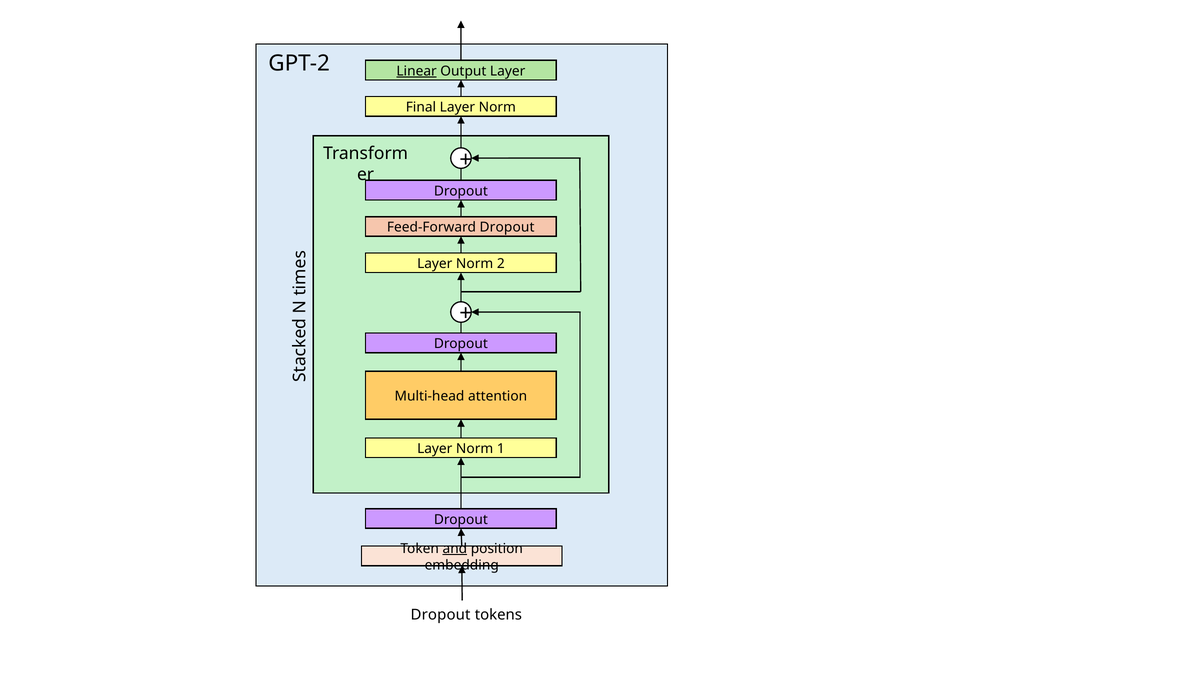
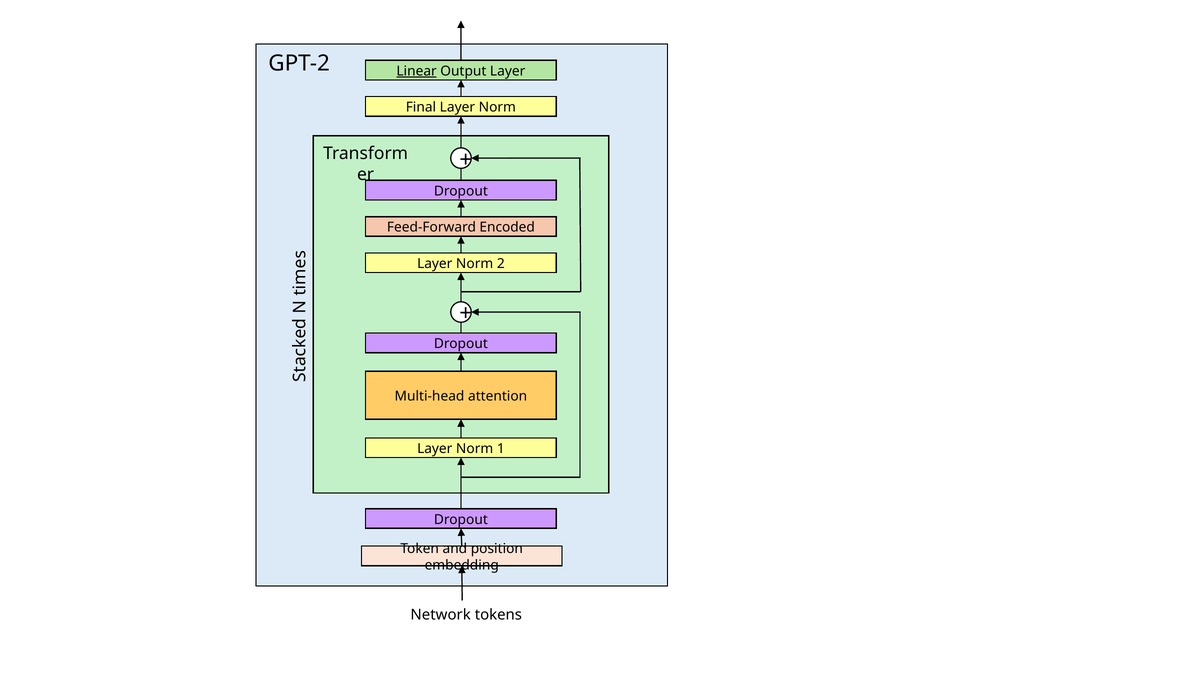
Feed-Forward Dropout: Dropout -> Encoded
and underline: present -> none
Dropout at (441, 615): Dropout -> Network
